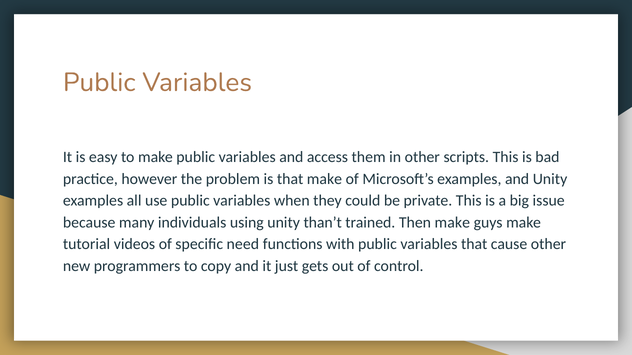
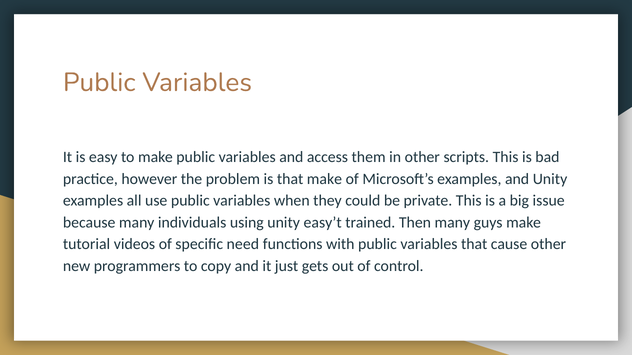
than’t: than’t -> easy’t
Then make: make -> many
